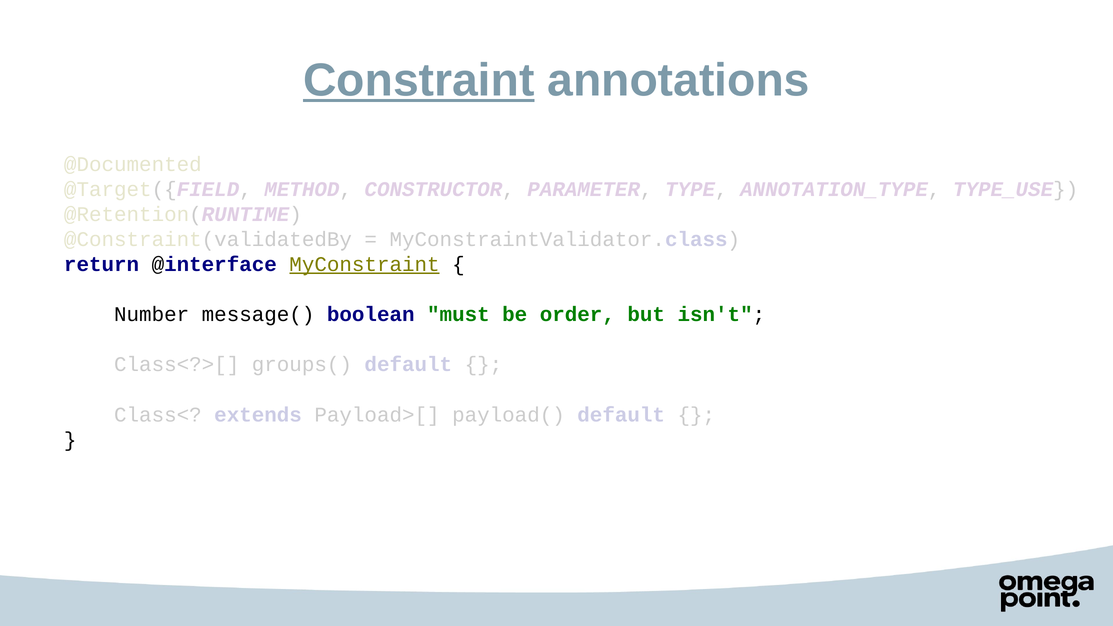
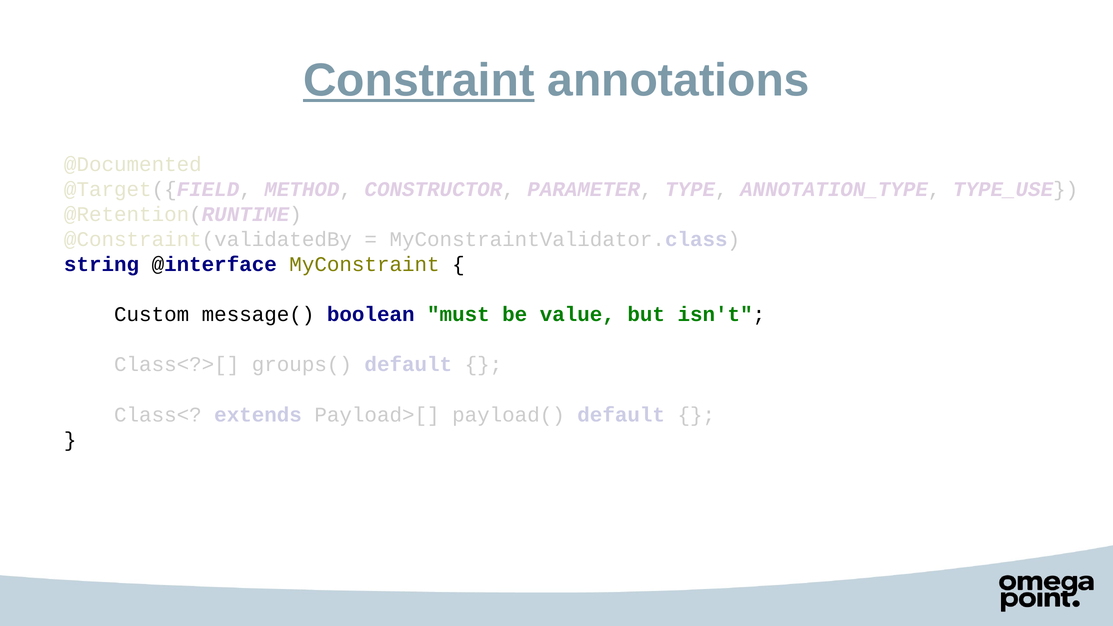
return: return -> string
MyConstraint underline: present -> none
Number: Number -> Custom
order: order -> value
